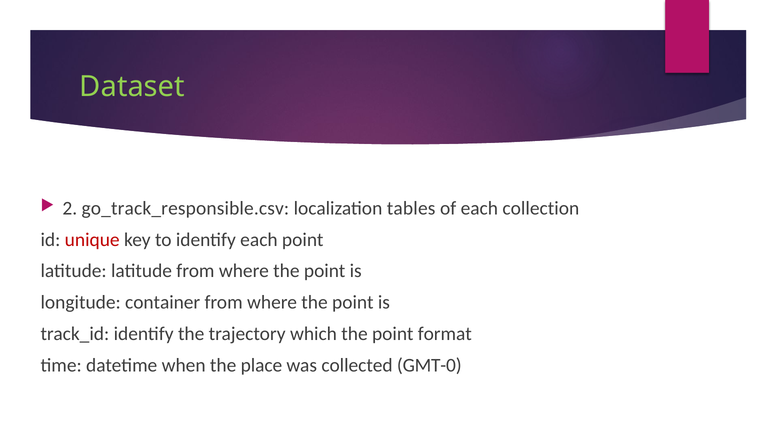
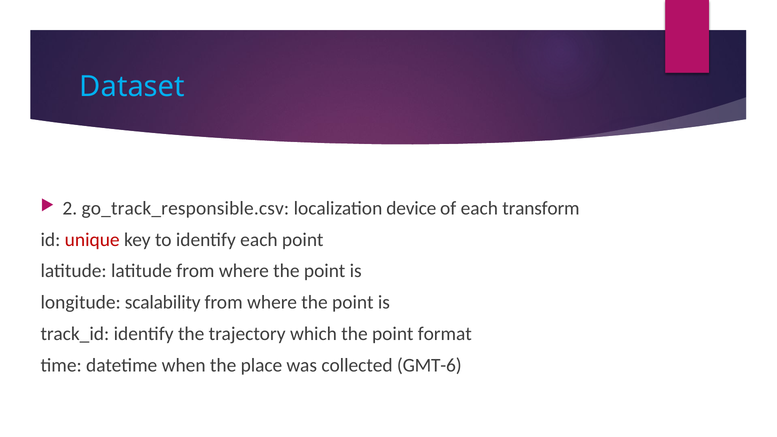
Dataset colour: light green -> light blue
tables: tables -> device
collection: collection -> transform
container: container -> scalability
GMT-0: GMT-0 -> GMT-6
